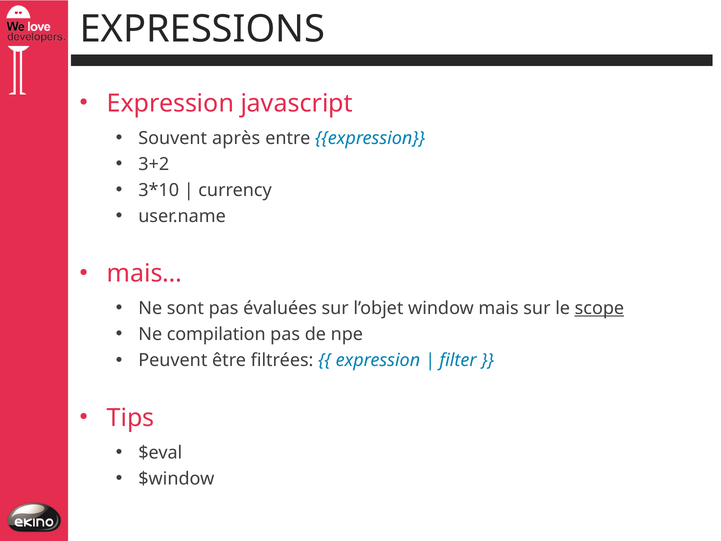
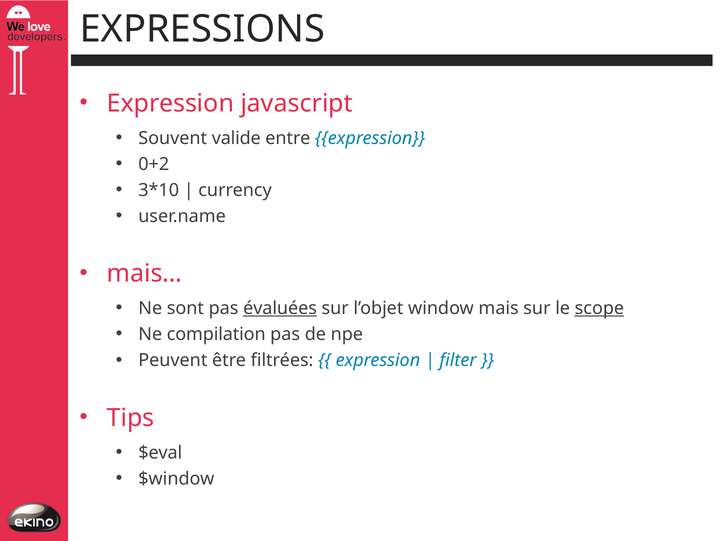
après: après -> valide
3+2: 3+2 -> 0+2
évaluées underline: none -> present
